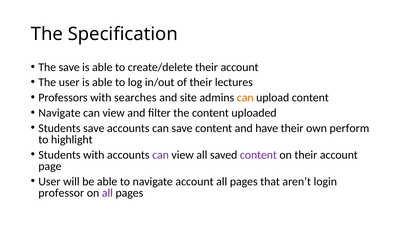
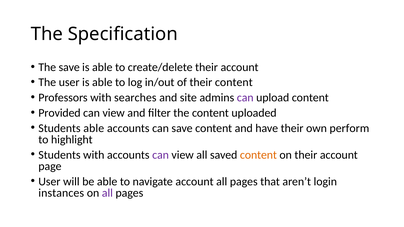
their lectures: lectures -> content
can at (245, 98) colour: orange -> purple
Navigate at (59, 113): Navigate -> Provided
Students save: save -> able
content at (258, 155) colour: purple -> orange
professor: professor -> instances
